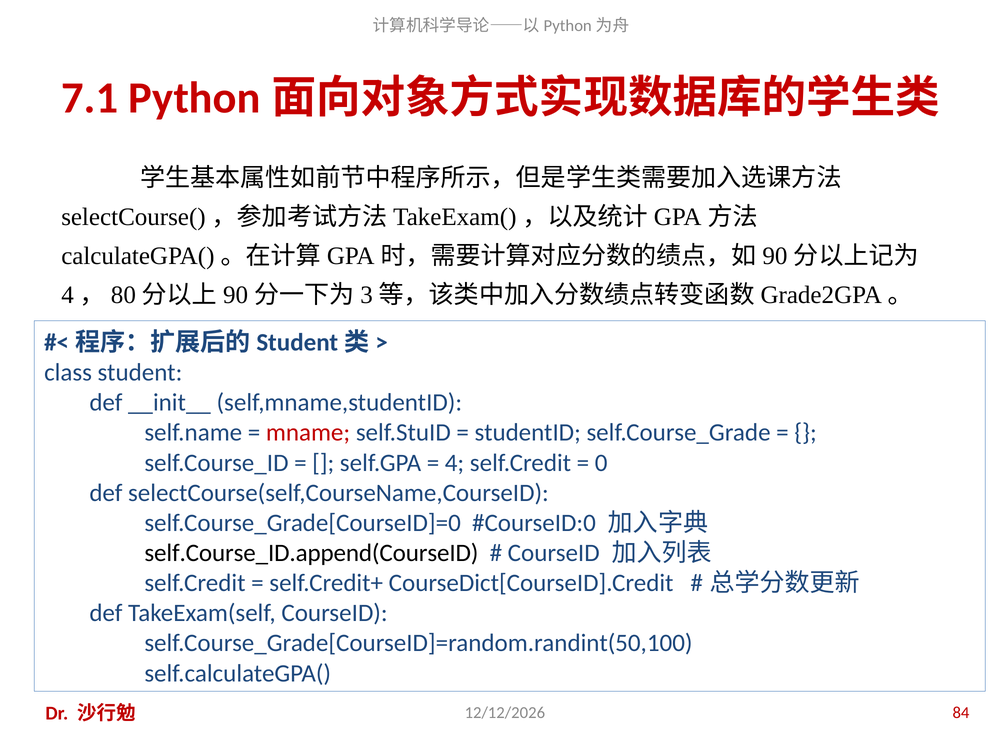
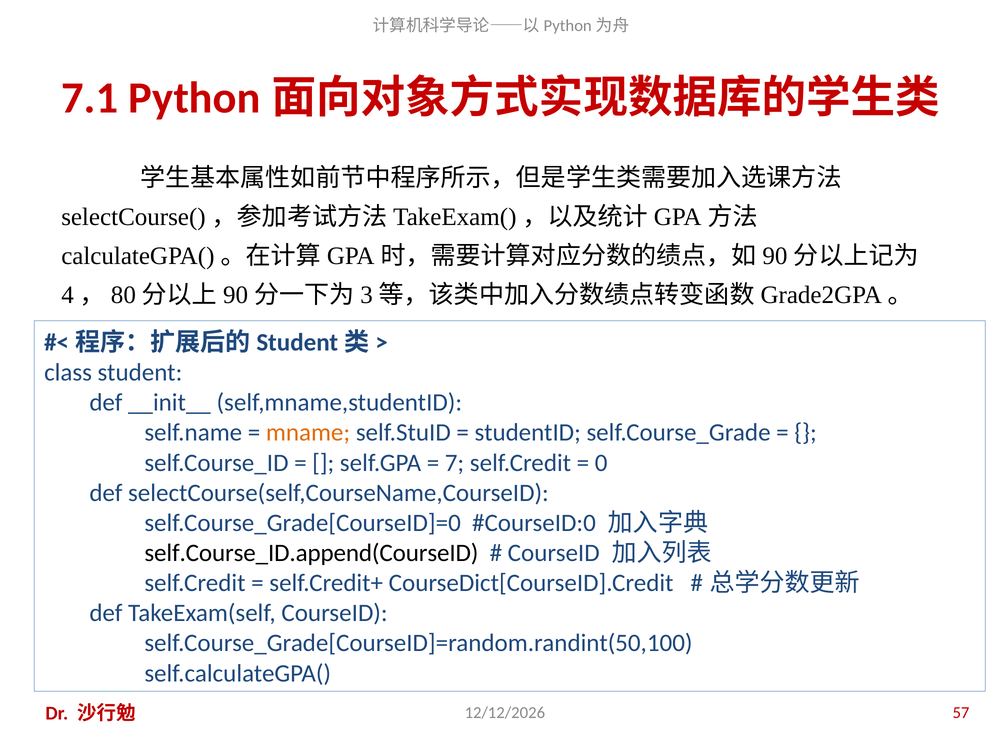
mname colour: red -> orange
4: 4 -> 7
84: 84 -> 57
